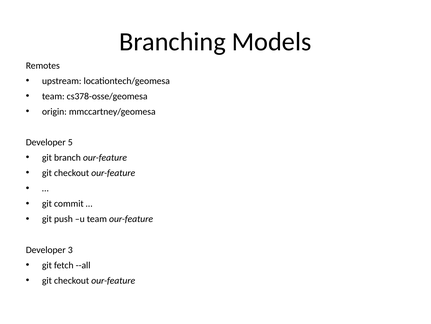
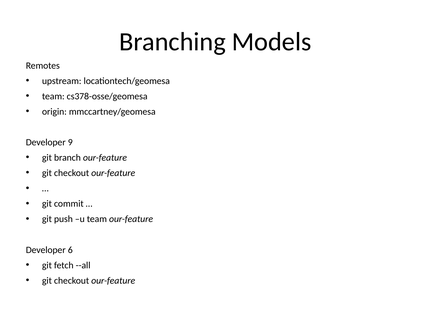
5: 5 -> 9
3: 3 -> 6
